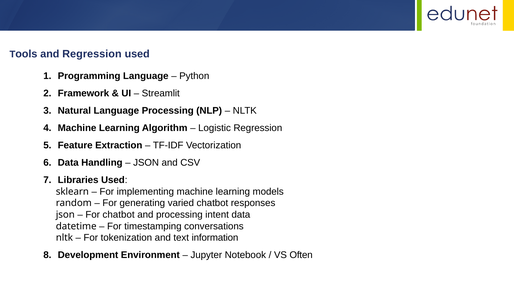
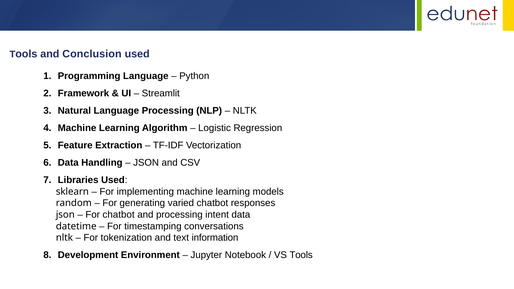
and Regression: Regression -> Conclusion
VS Often: Often -> Tools
